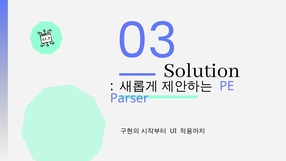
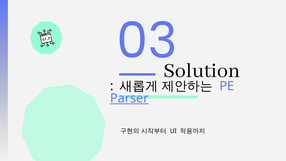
Parser underline: none -> present
